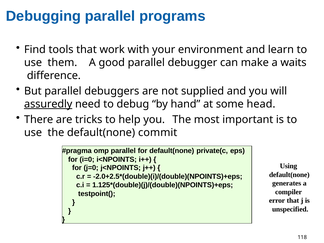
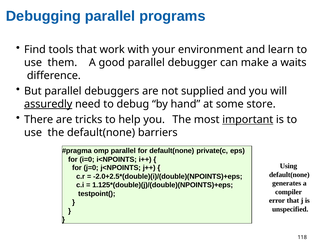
head: head -> store
important underline: none -> present
commit: commit -> barriers
